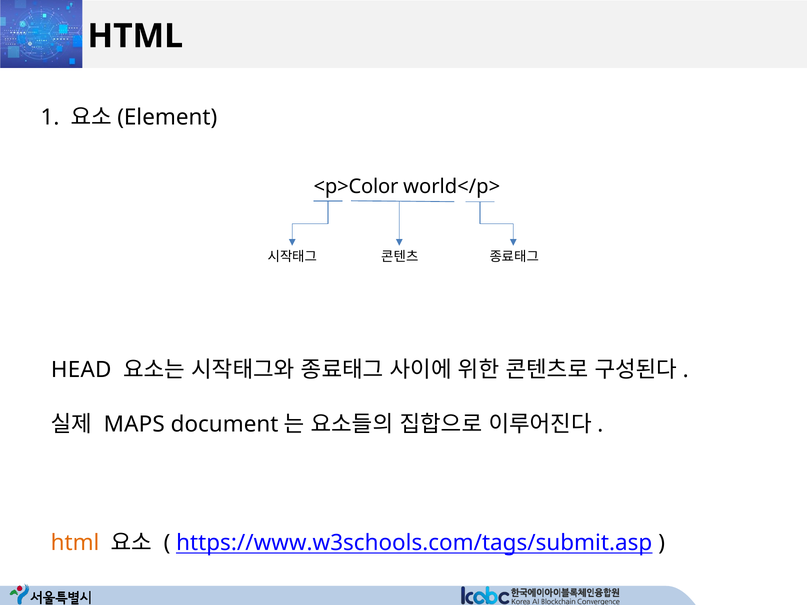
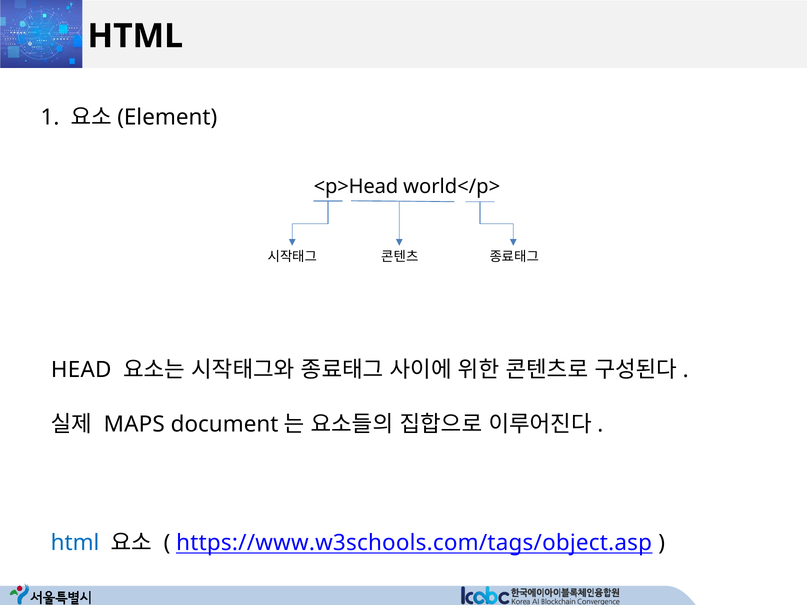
<p>Color: <p>Color -> <p>Head
html at (75, 543) colour: orange -> blue
https://www.w3schools.com/tags/submit.asp: https://www.w3schools.com/tags/submit.asp -> https://www.w3schools.com/tags/object.asp
